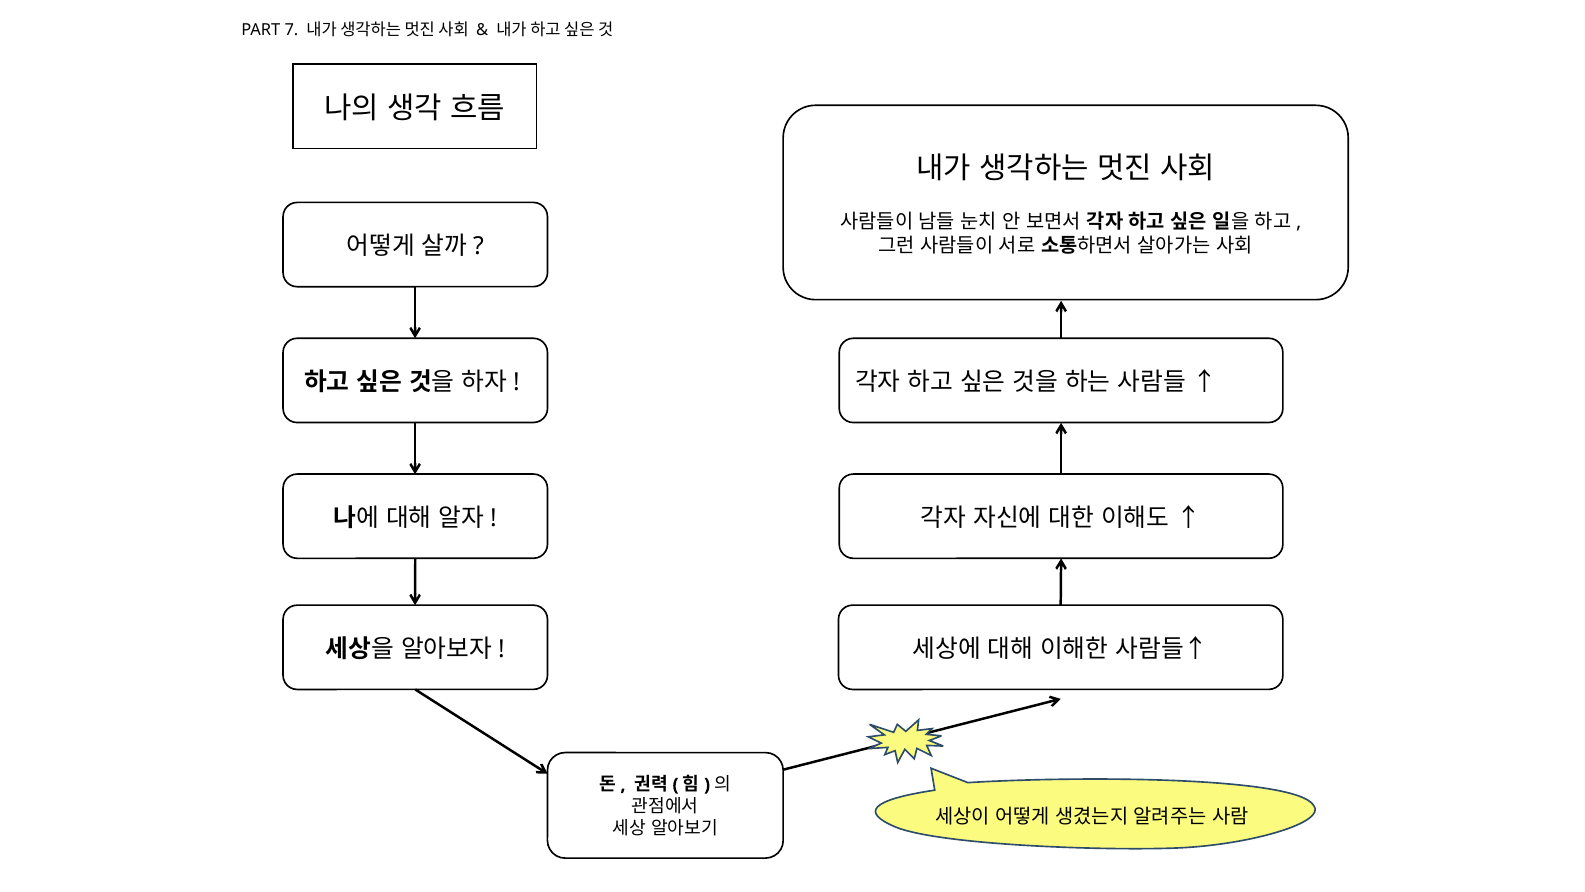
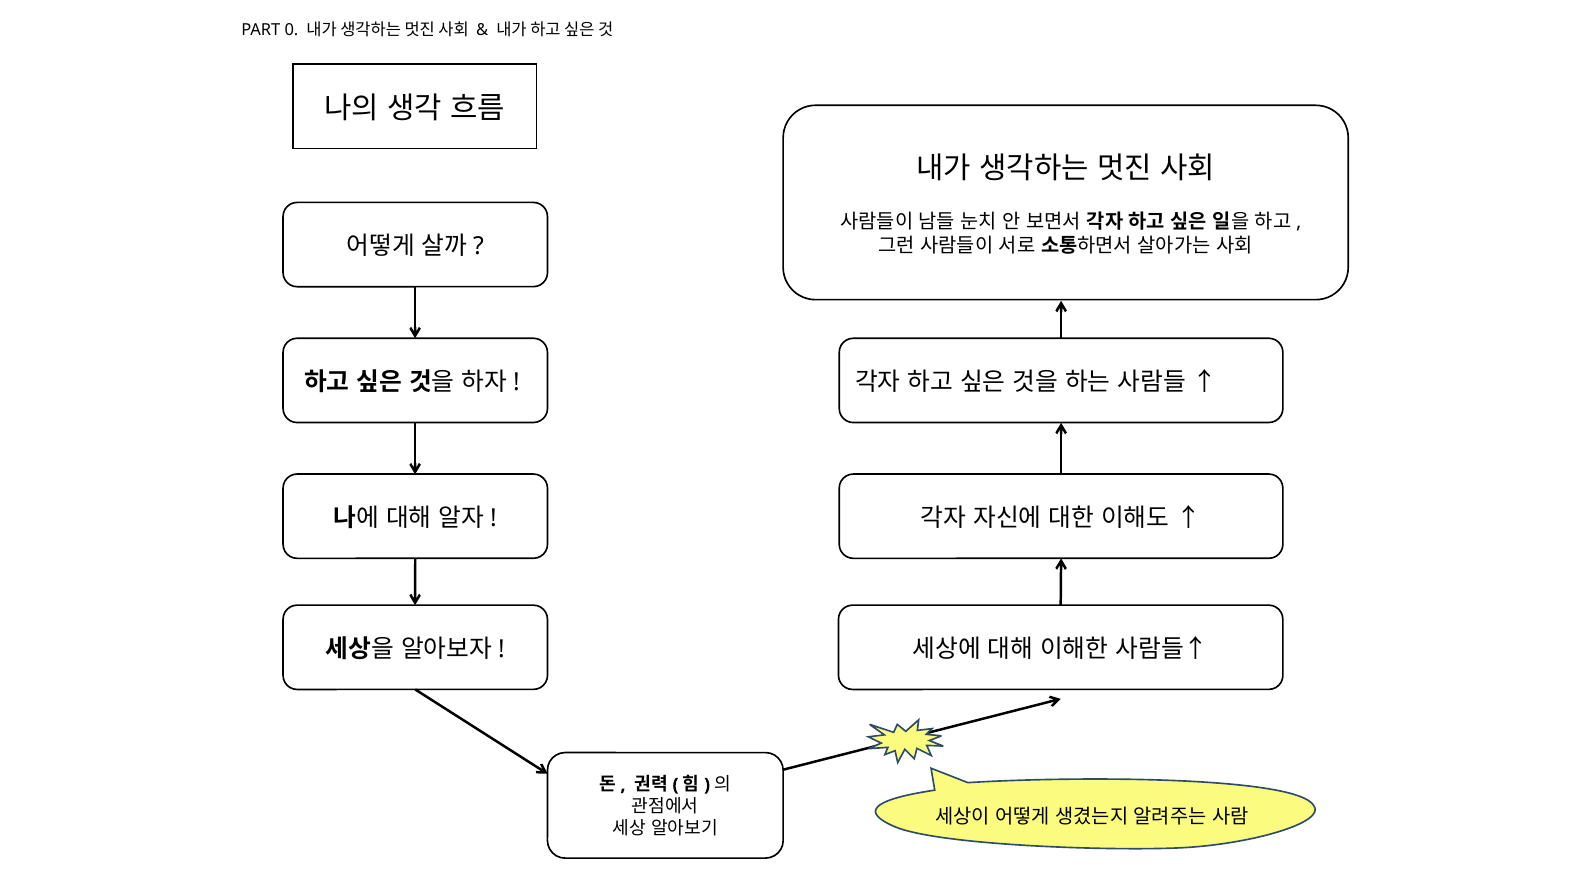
7: 7 -> 0
